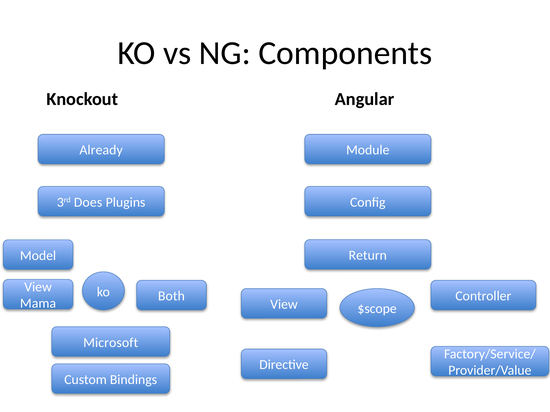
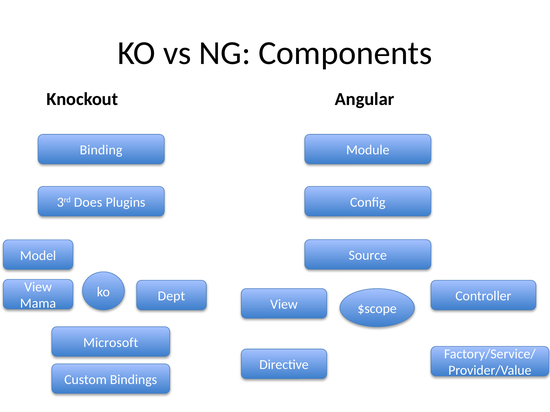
Already: Already -> Binding
Return: Return -> Source
Both: Both -> Dept
